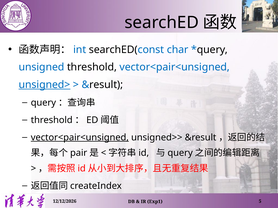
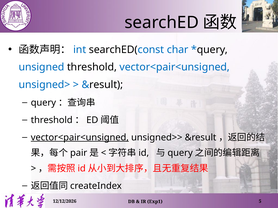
unsigned> underline: present -> none
